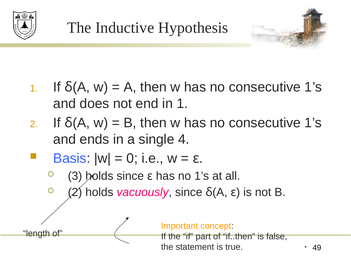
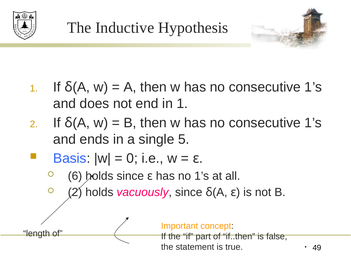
4: 4 -> 5
3: 3 -> 6
